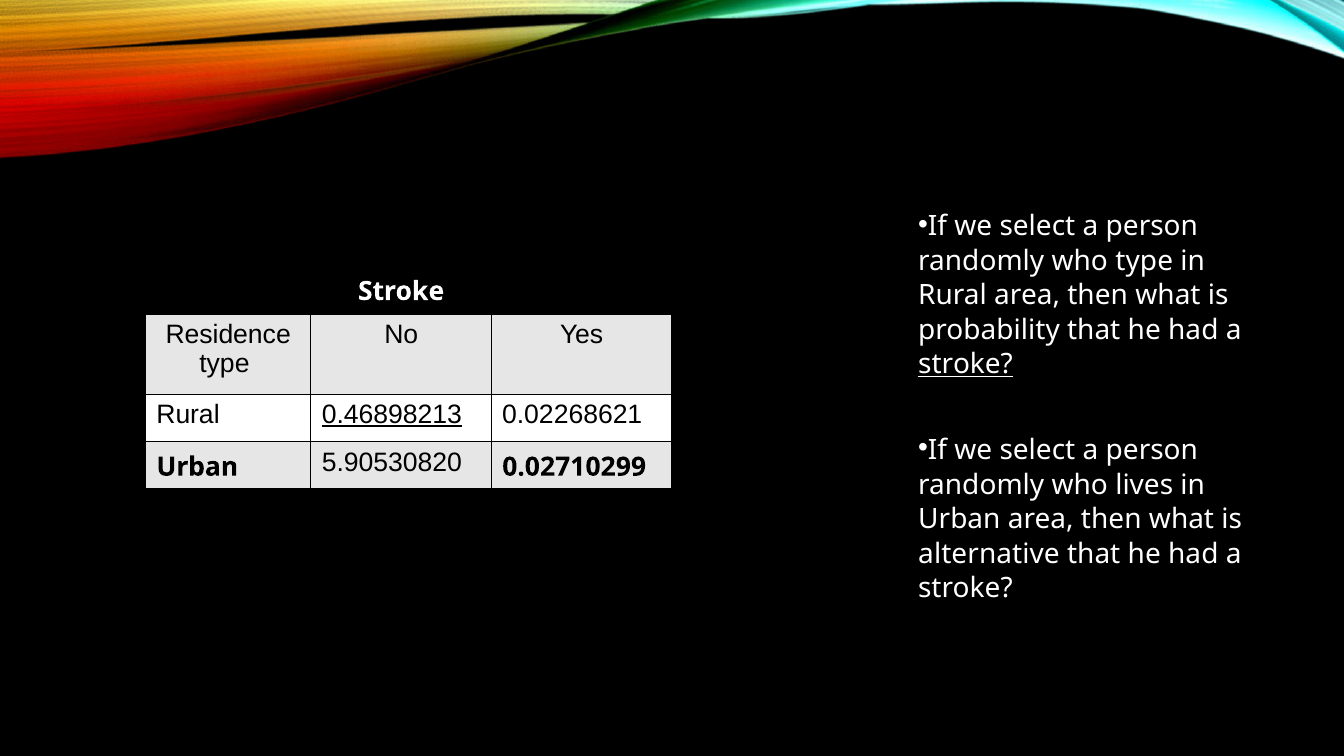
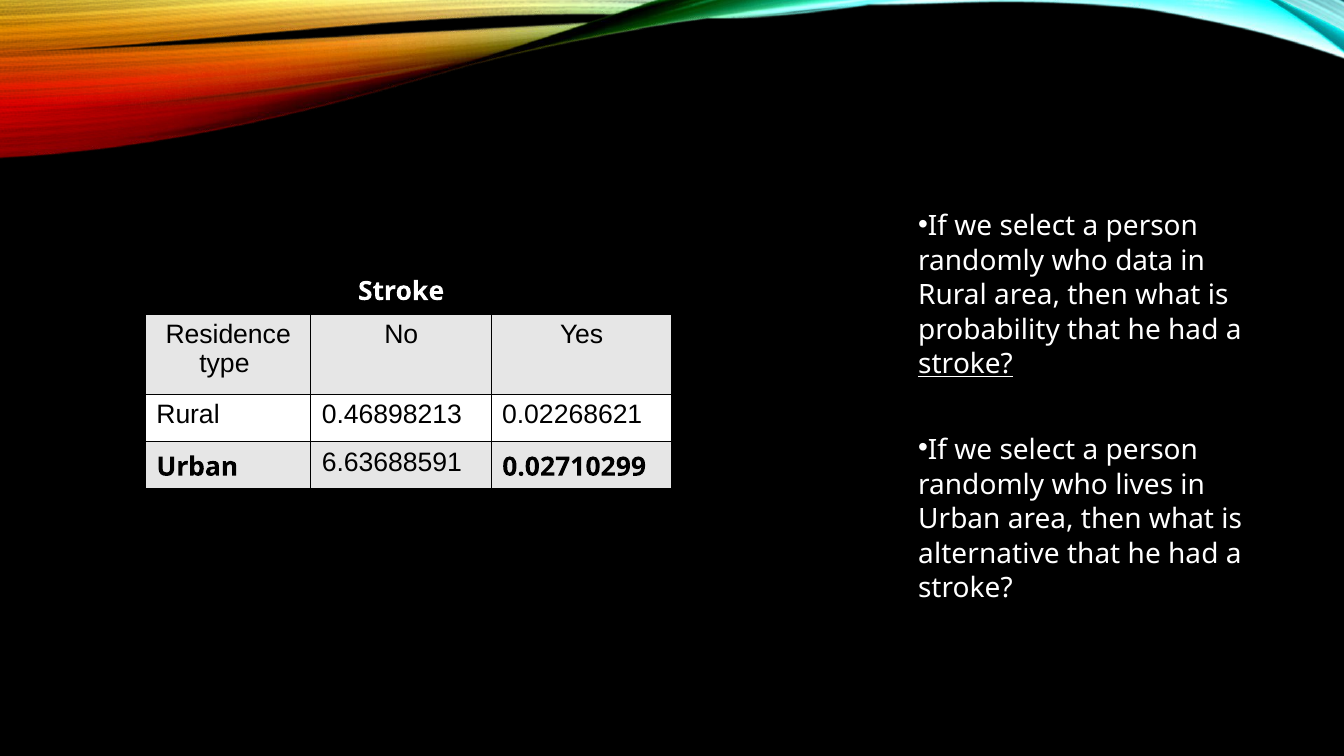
who type: type -> data
0.46898213 underline: present -> none
5.90530820: 5.90530820 -> 6.63688591
